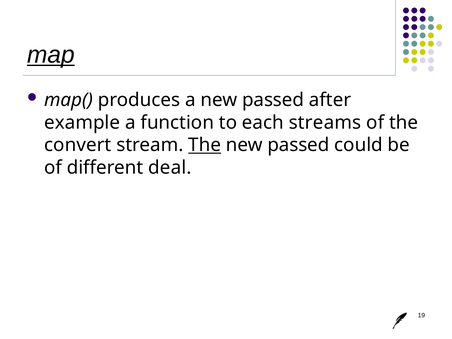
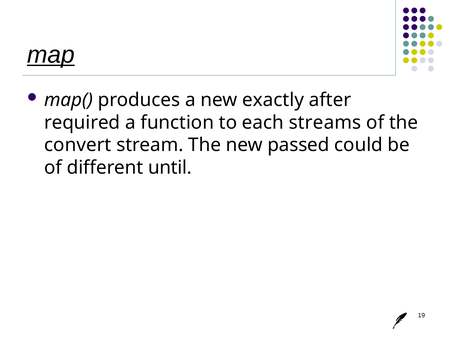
a new passed: passed -> exactly
example: example -> required
The at (205, 145) underline: present -> none
deal: deal -> until
